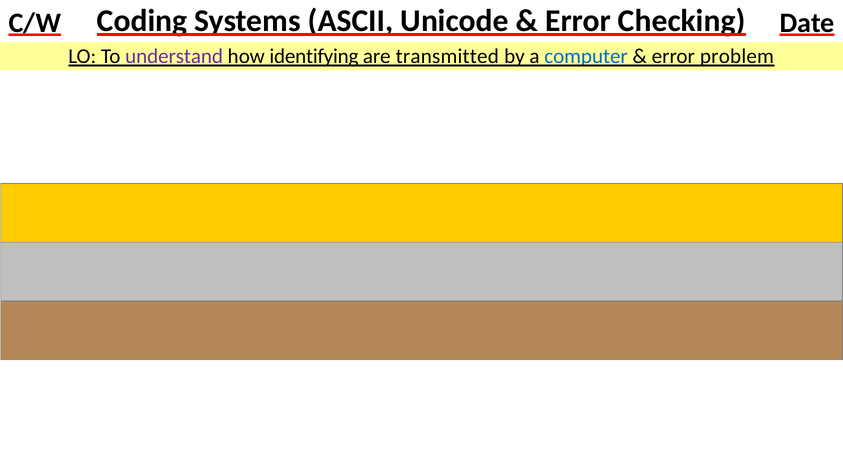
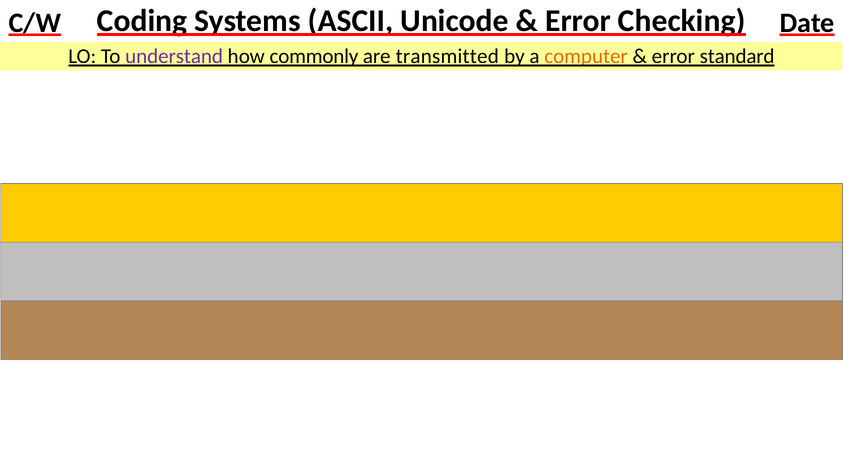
identifying: identifying -> commonly
computer colour: blue -> orange
problem: problem -> standard
